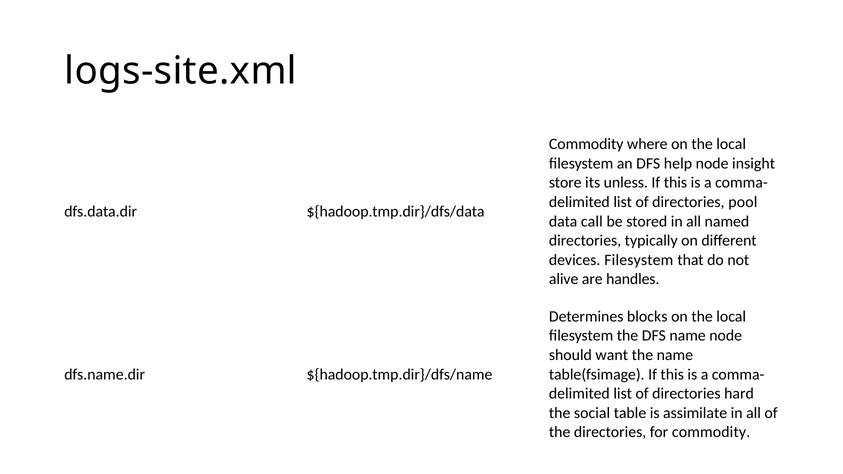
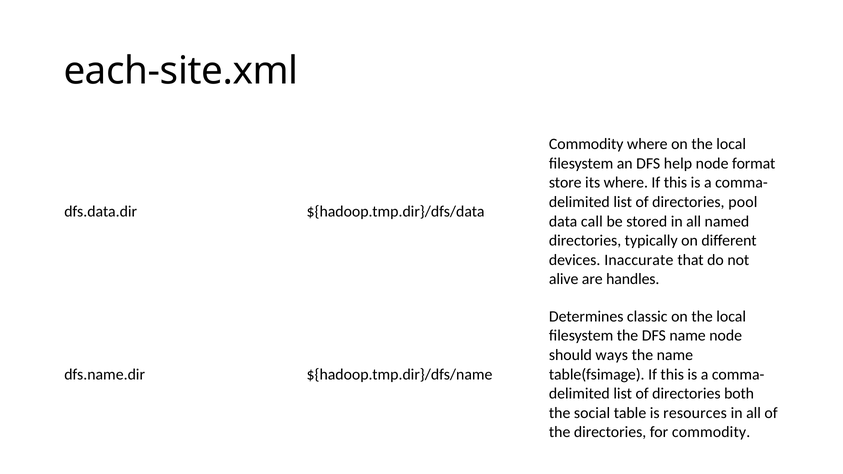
logs-site.xml: logs-site.xml -> each-site.xml
insight: insight -> format
its unless: unless -> where
devices Filesystem: Filesystem -> Inaccurate
blocks: blocks -> classic
want: want -> ways
hard: hard -> both
assimilate: assimilate -> resources
